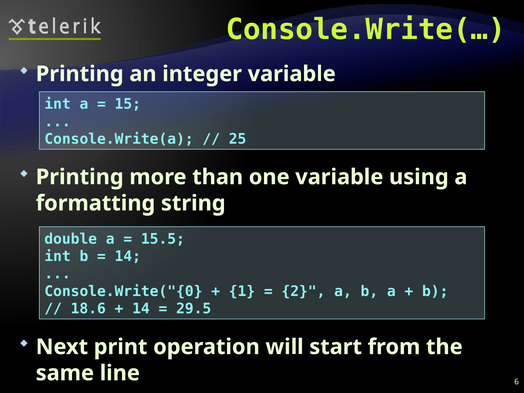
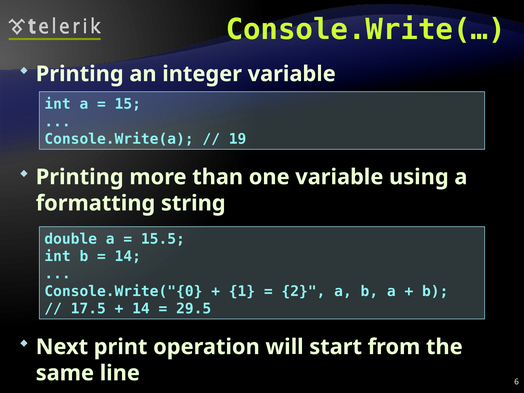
25: 25 -> 19
18.6: 18.6 -> 17.5
